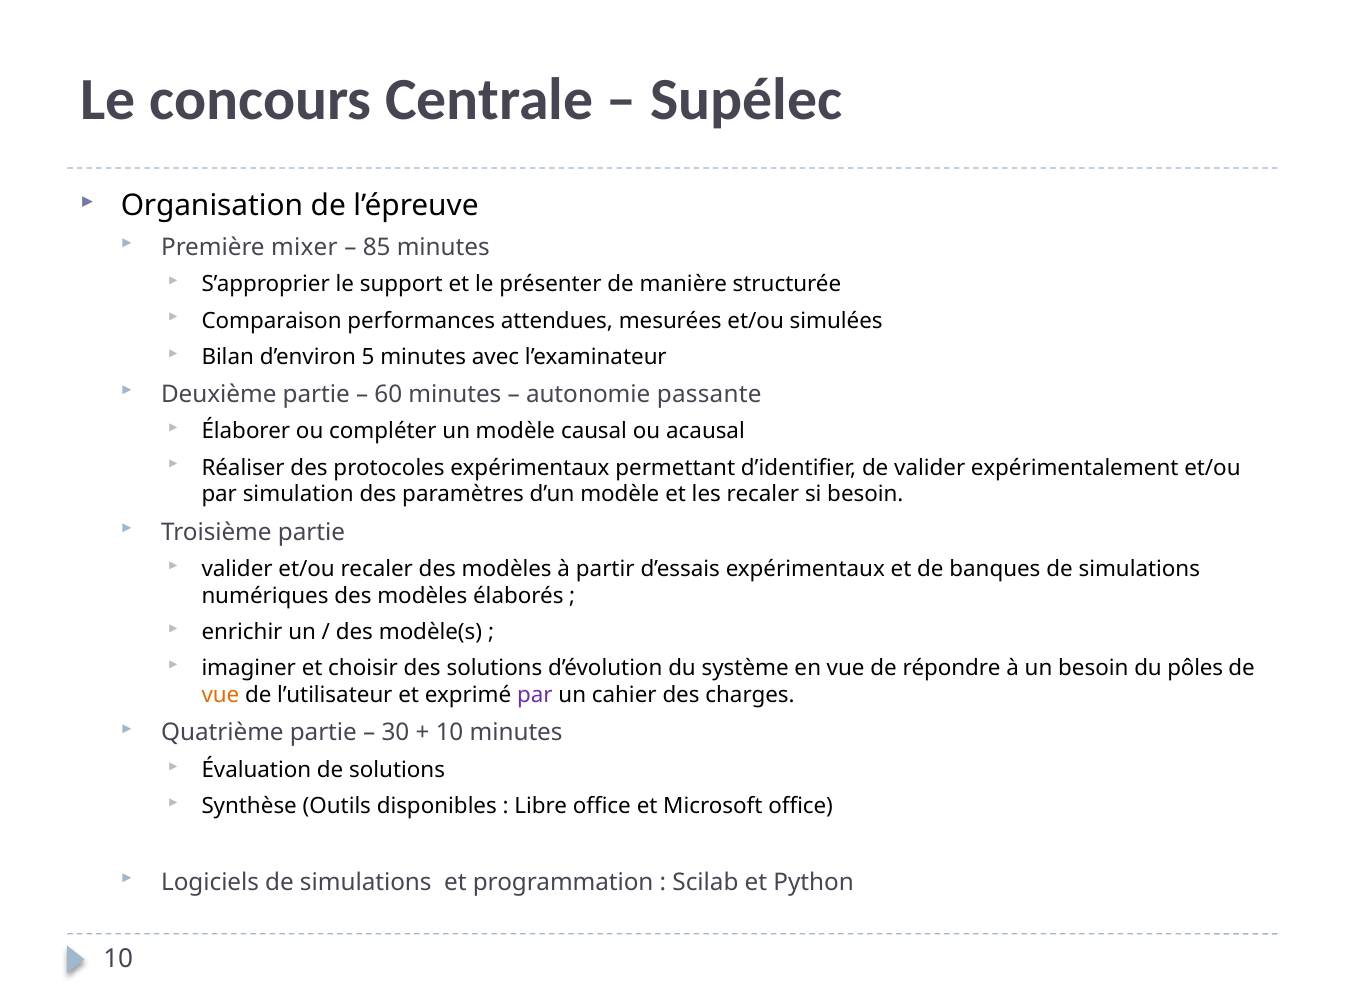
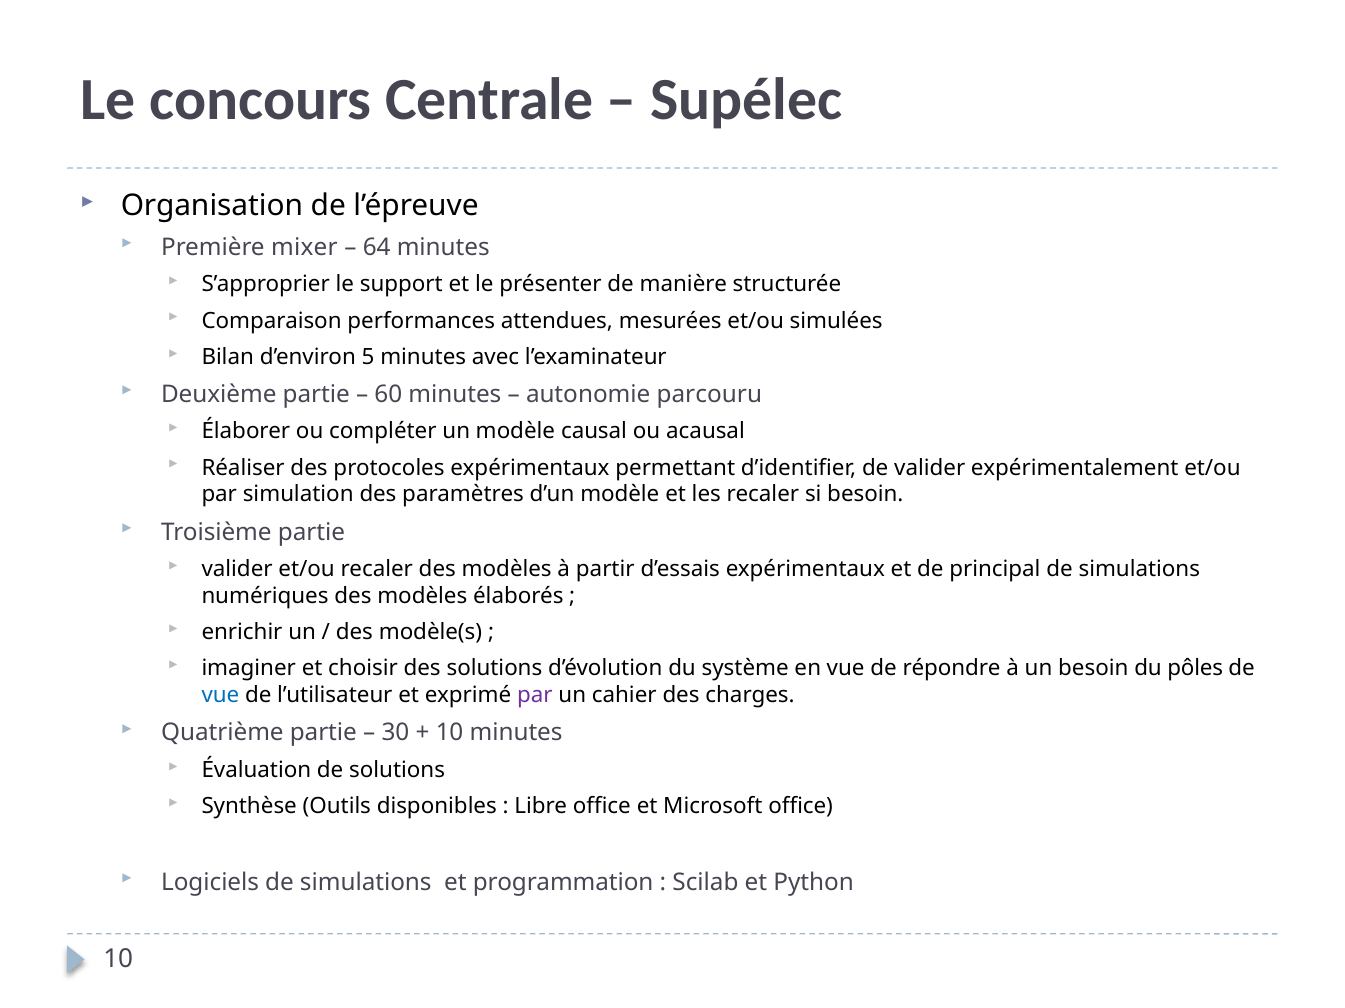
85: 85 -> 64
passante: passante -> parcouru
banques: banques -> principal
vue at (220, 696) colour: orange -> blue
